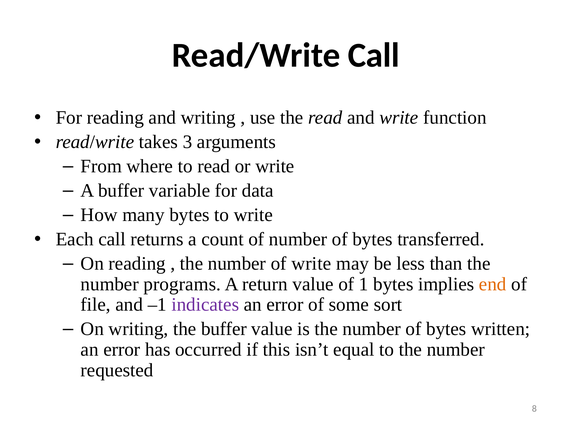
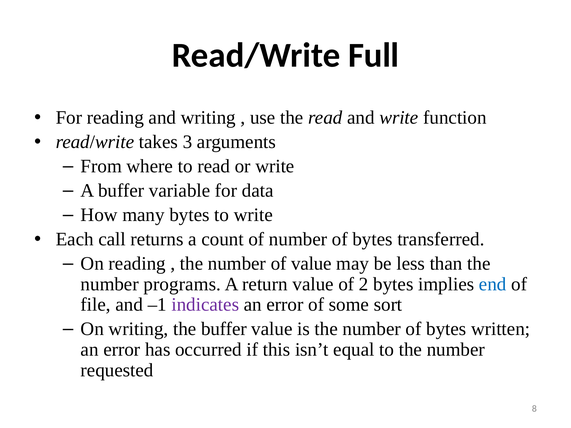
Read/Write Call: Call -> Full
of write: write -> value
1: 1 -> 2
end colour: orange -> blue
